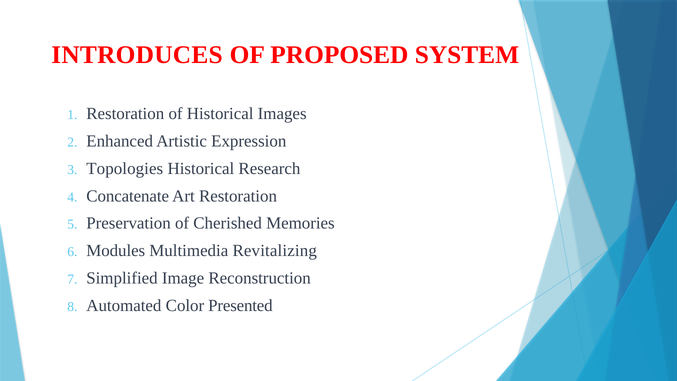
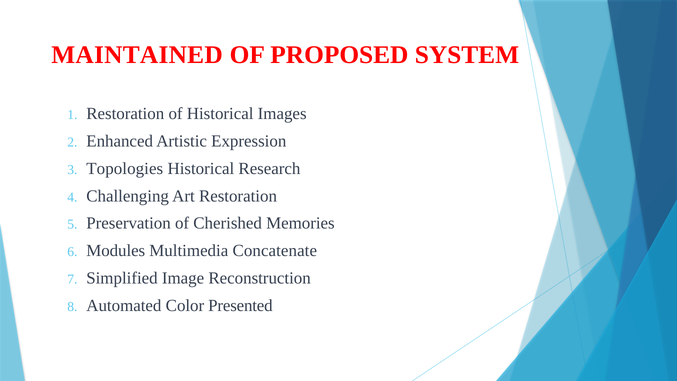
INTRODUCES: INTRODUCES -> MAINTAINED
Concatenate: Concatenate -> Challenging
Revitalizing: Revitalizing -> Concatenate
